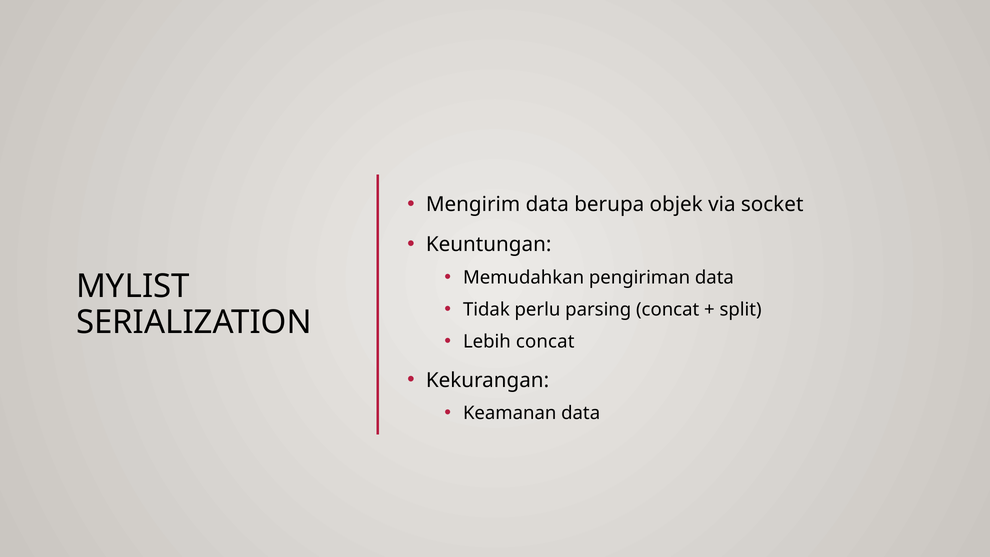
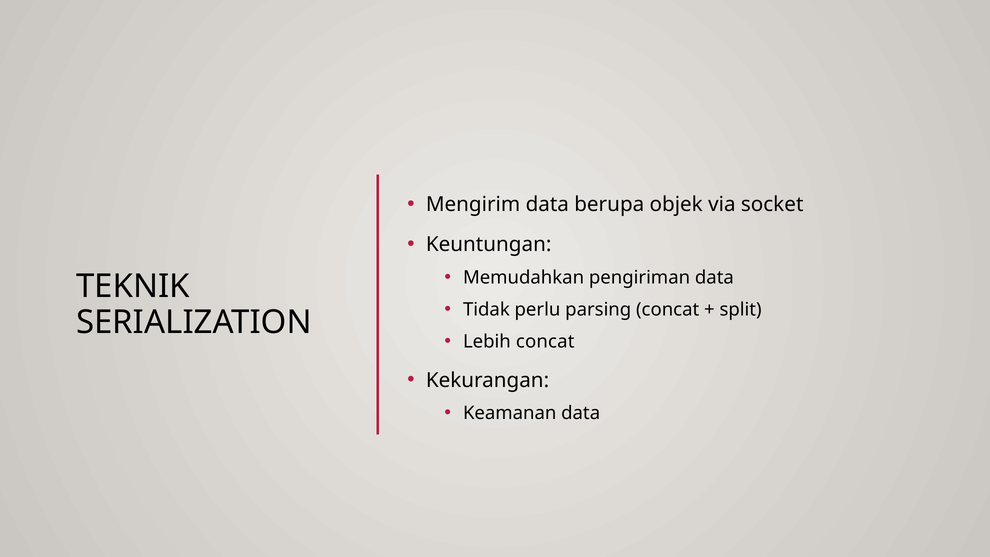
MYLIST: MYLIST -> TEKNIK
